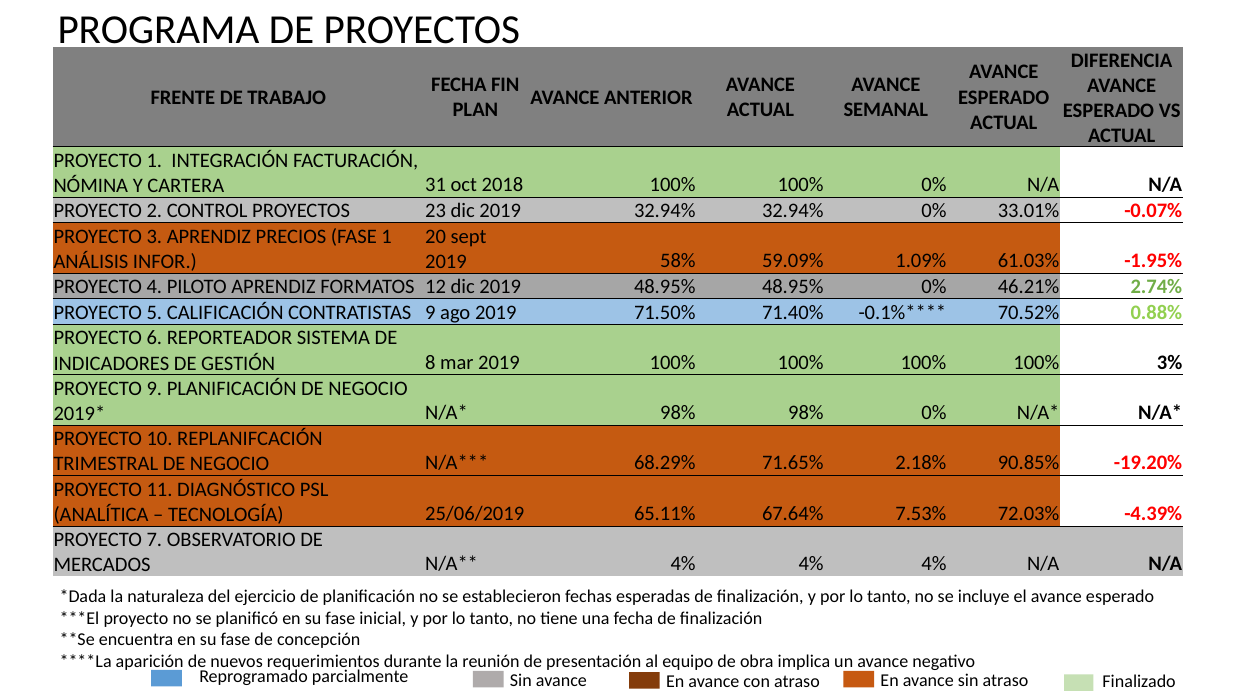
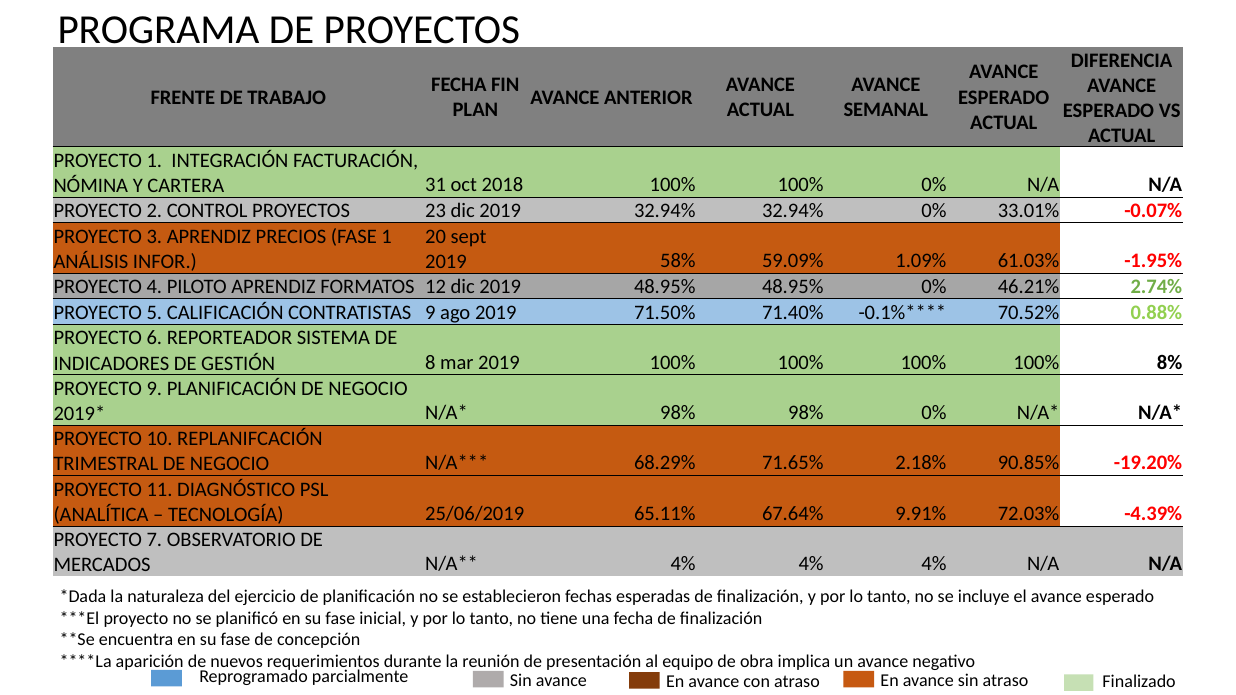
3%: 3% -> 8%
7.53%: 7.53% -> 9.91%
